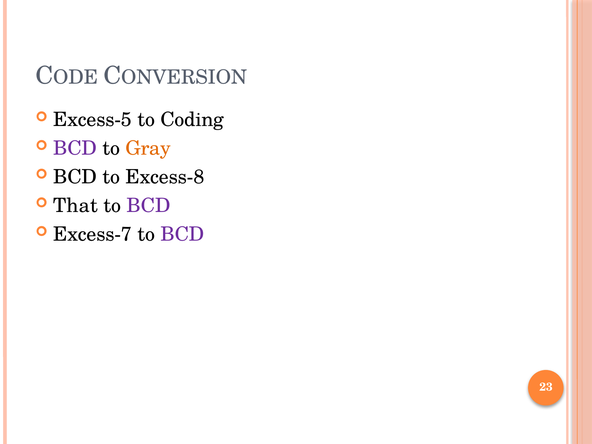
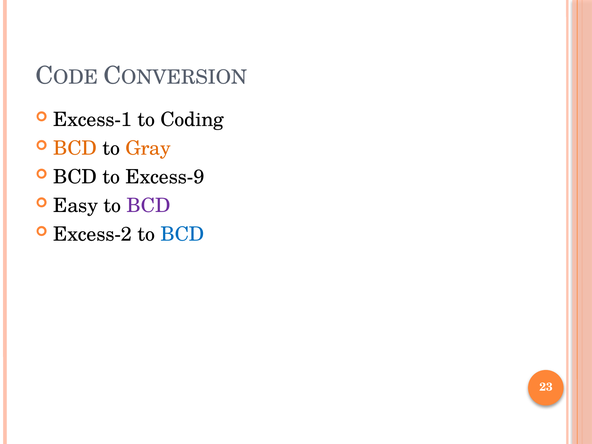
Excess-5: Excess-5 -> Excess-1
BCD at (75, 148) colour: purple -> orange
Excess-8: Excess-8 -> Excess-9
That: That -> Easy
Excess-7: Excess-7 -> Excess-2
BCD at (182, 234) colour: purple -> blue
